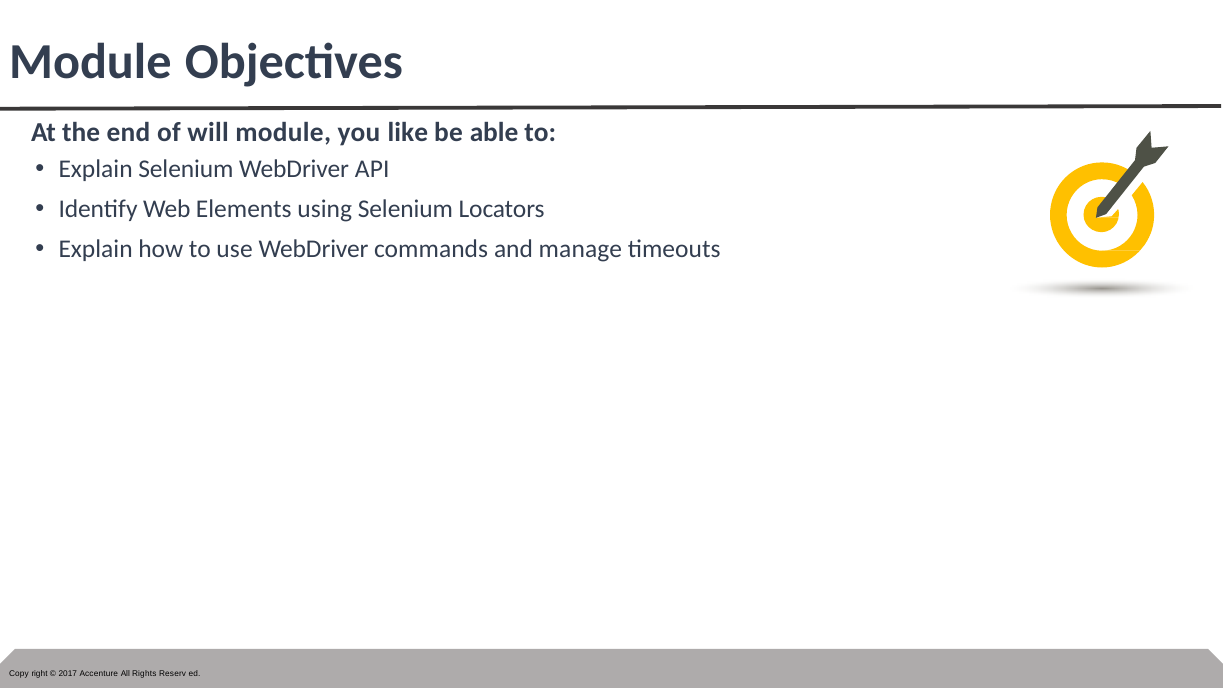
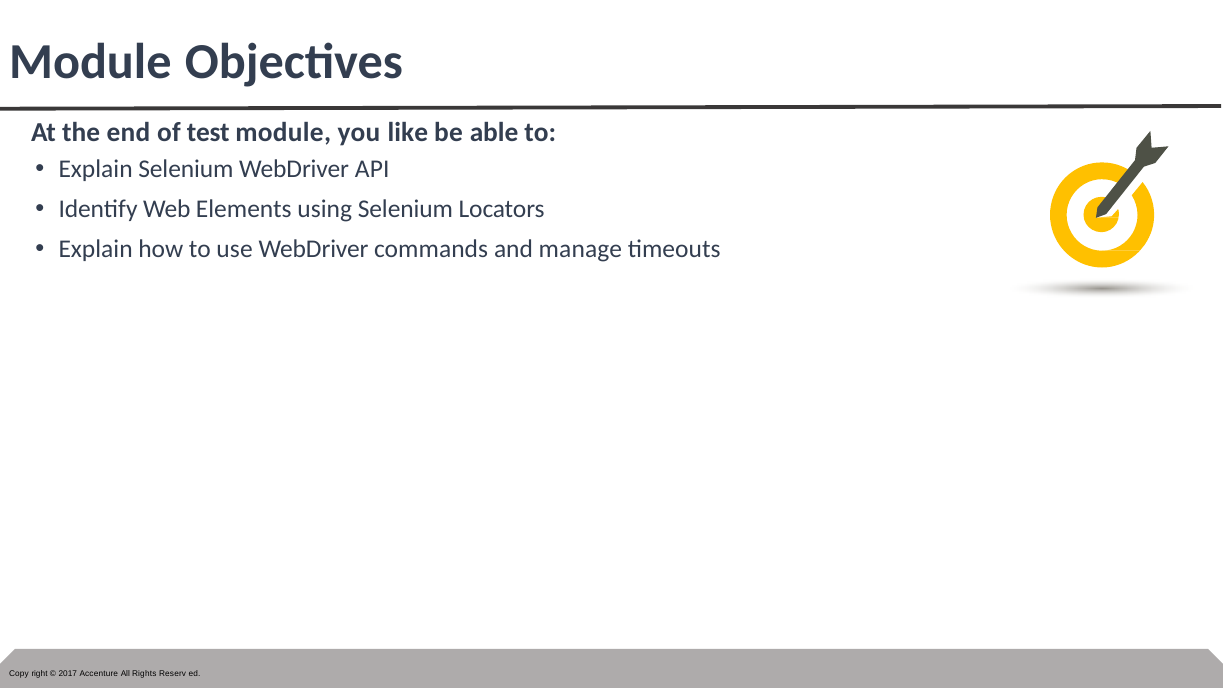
will: will -> test
